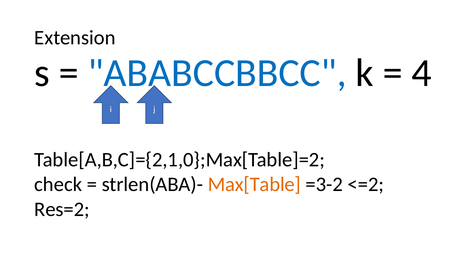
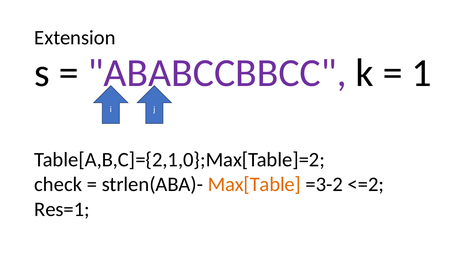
ABABCCBBCC colour: blue -> purple
4: 4 -> 1
Res=2: Res=2 -> Res=1
